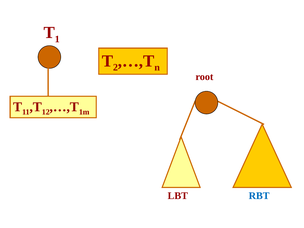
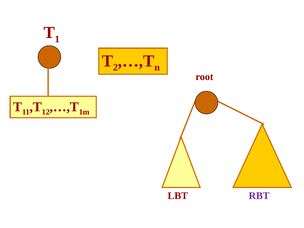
RBT colour: blue -> purple
